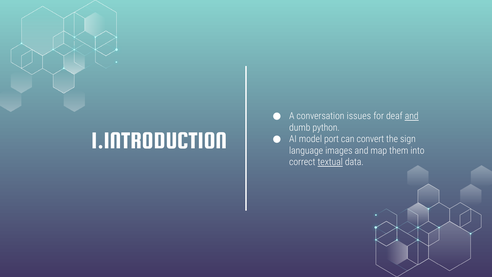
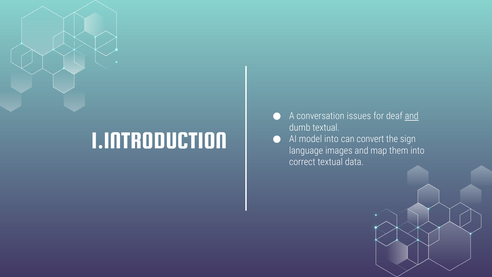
dumb python: python -> textual
model port: port -> into
textual at (330, 162) underline: present -> none
